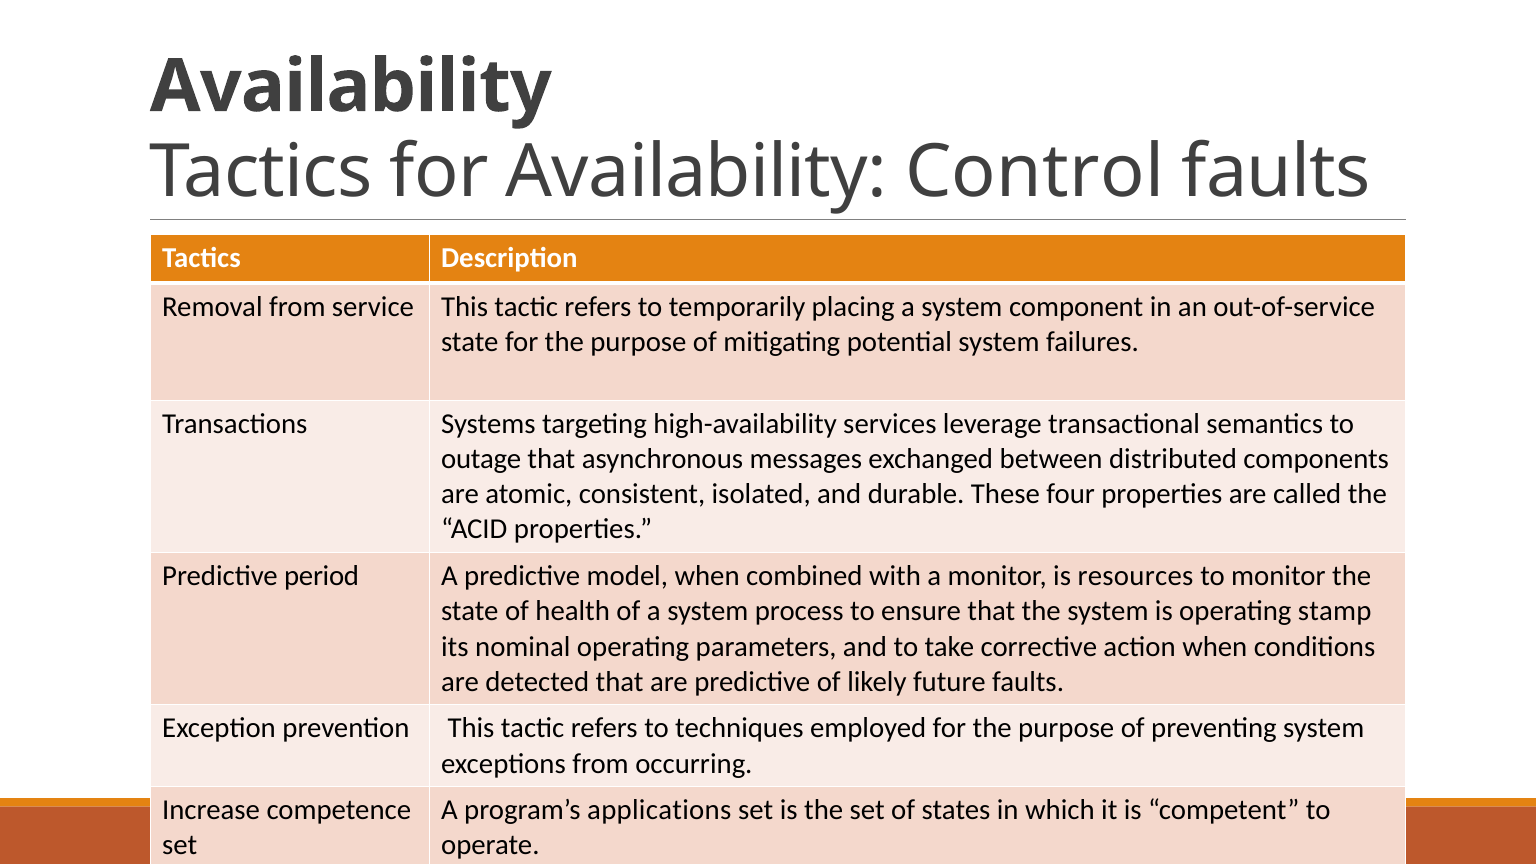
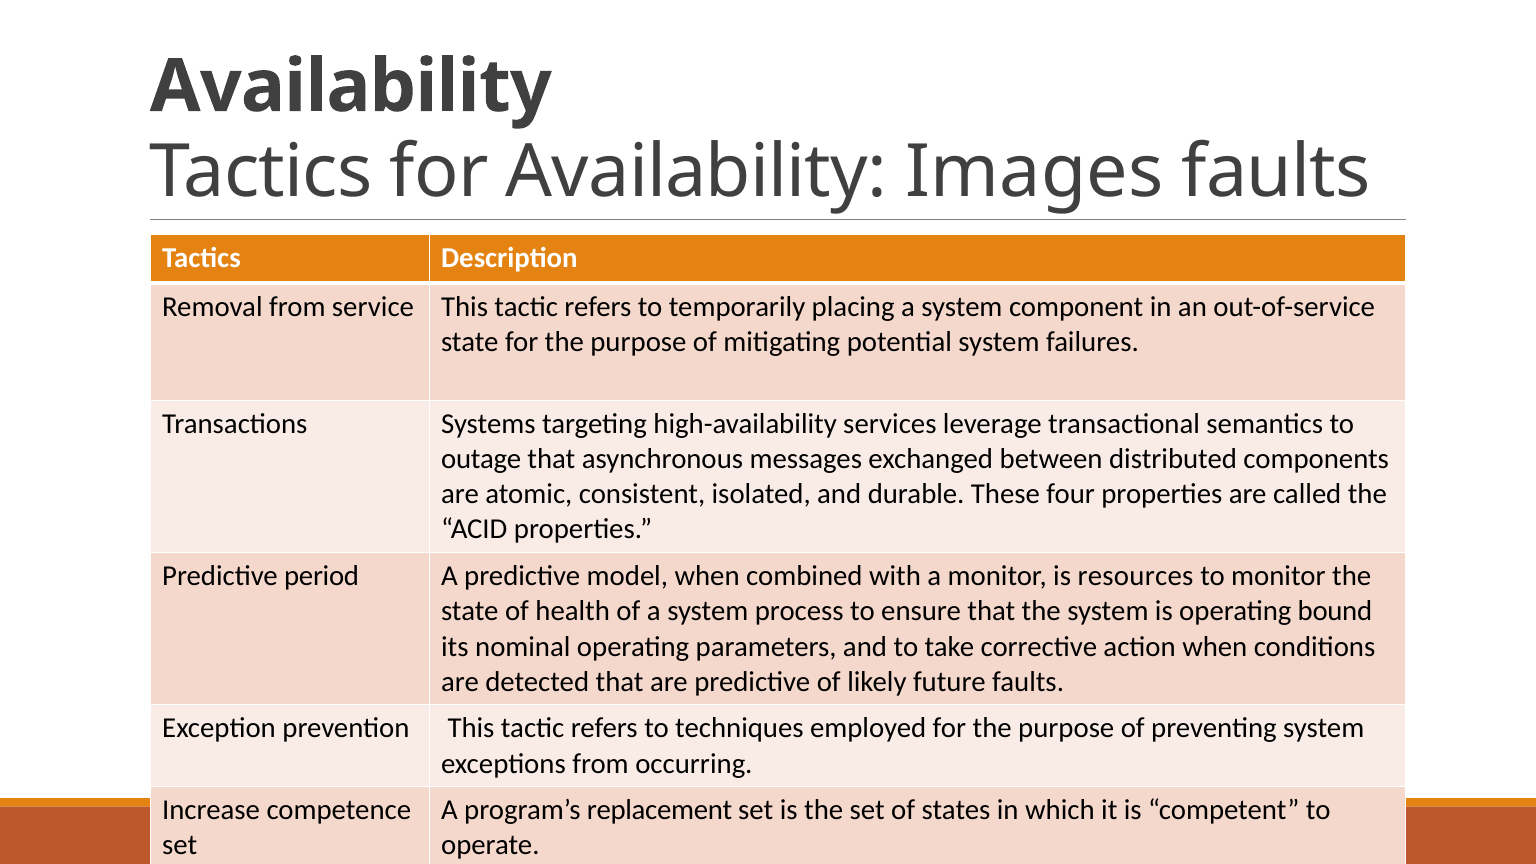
Control: Control -> Images
stamp: stamp -> bound
applications: applications -> replacement
